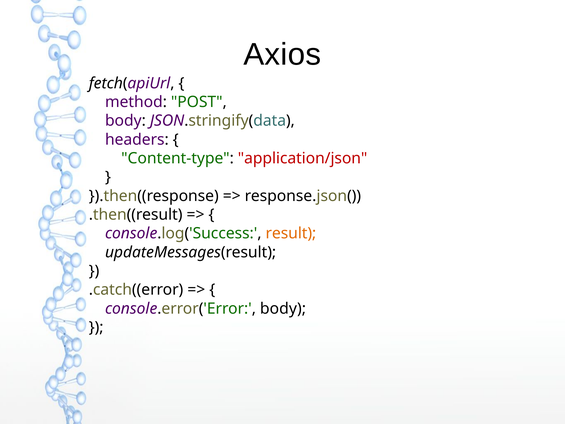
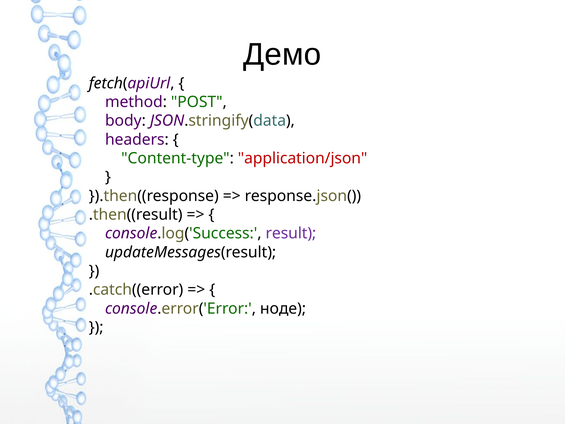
Axios: Axios -> Демо
result colour: orange -> purple
console.error('Error body: body -> ноде
